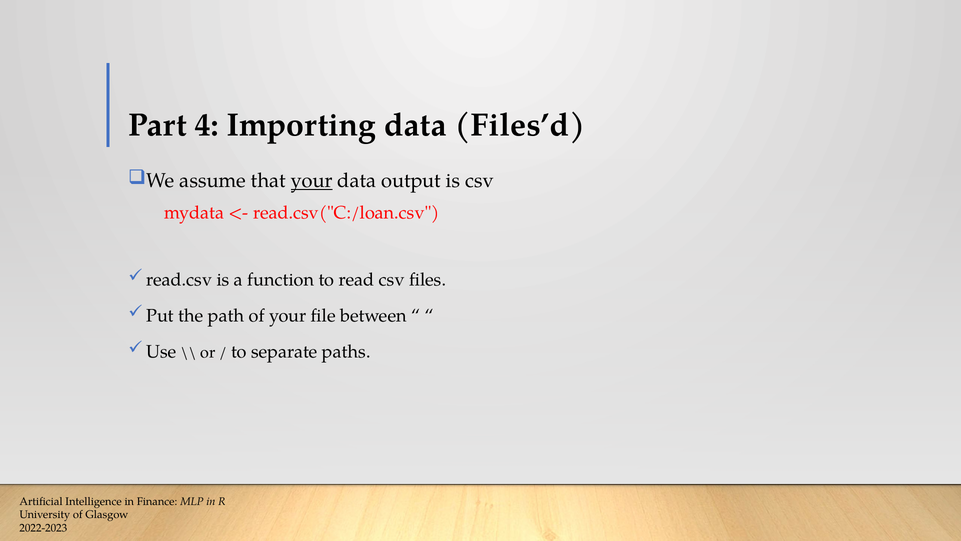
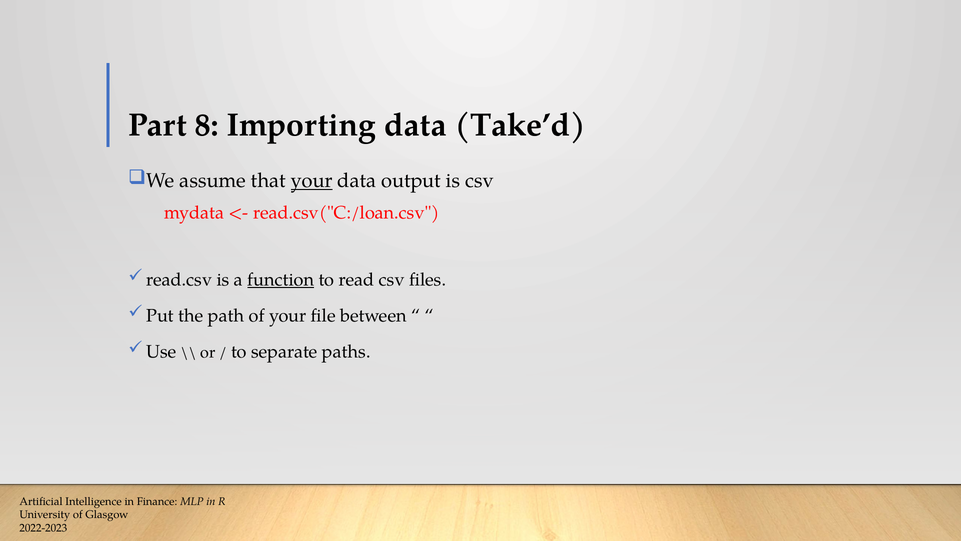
4: 4 -> 8
Files’d: Files’d -> Take’d
function underline: none -> present
